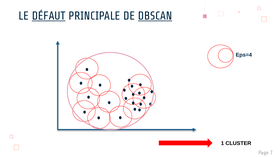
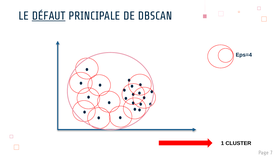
DBSCAN underline: present -> none
